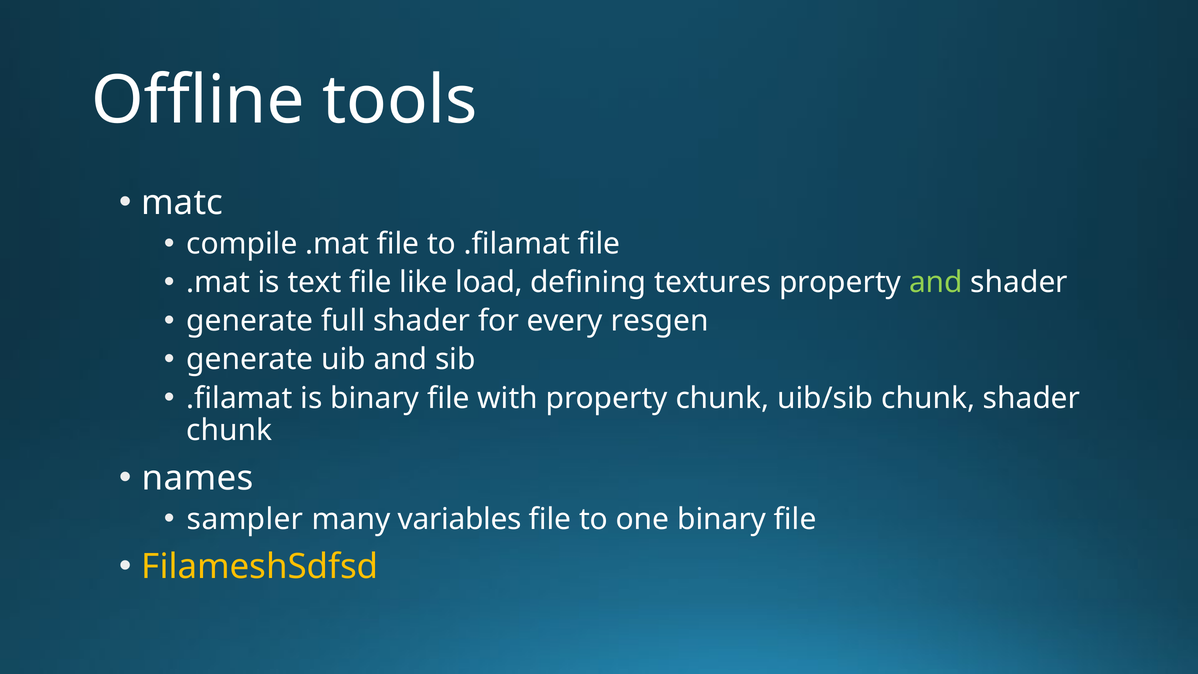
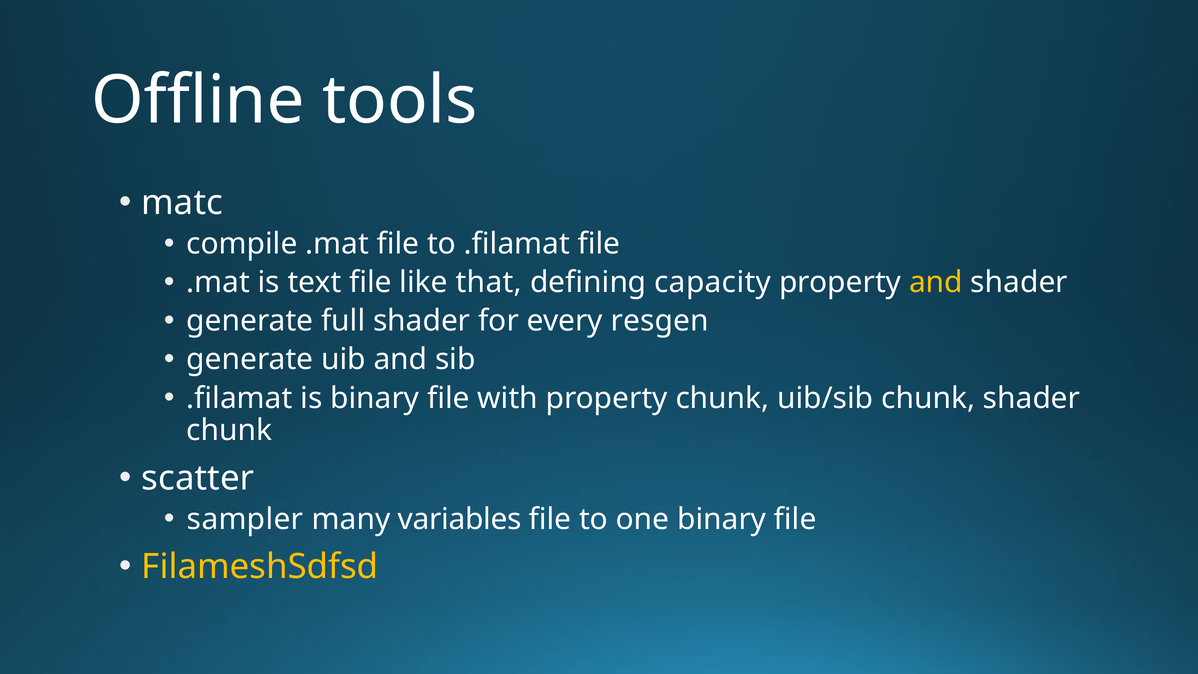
load: load -> that
textures: textures -> capacity
and at (936, 282) colour: light green -> yellow
names: names -> scatter
